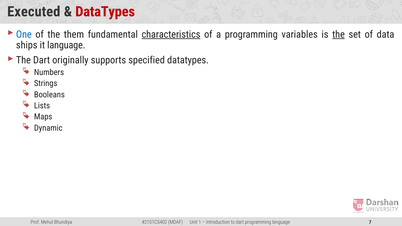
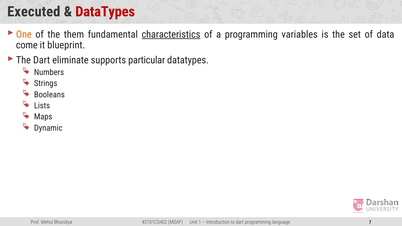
One colour: blue -> orange
the at (339, 34) underline: present -> none
ships: ships -> come
it language: language -> blueprint
originally: originally -> eliminate
specified: specified -> particular
